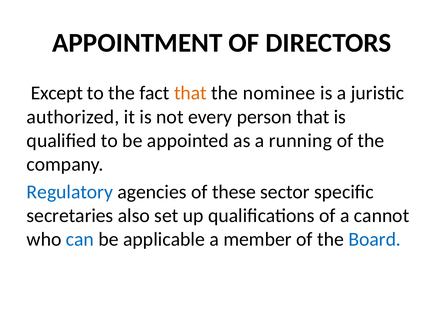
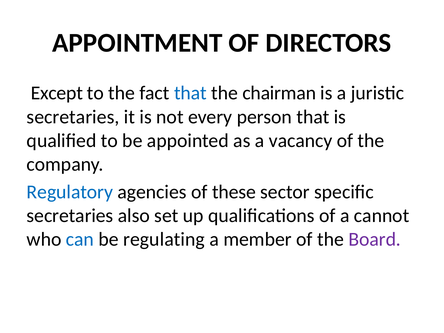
that at (190, 93) colour: orange -> blue
nominee: nominee -> chairman
authorized at (73, 117): authorized -> secretaries
running: running -> vacancy
applicable: applicable -> regulating
Board colour: blue -> purple
